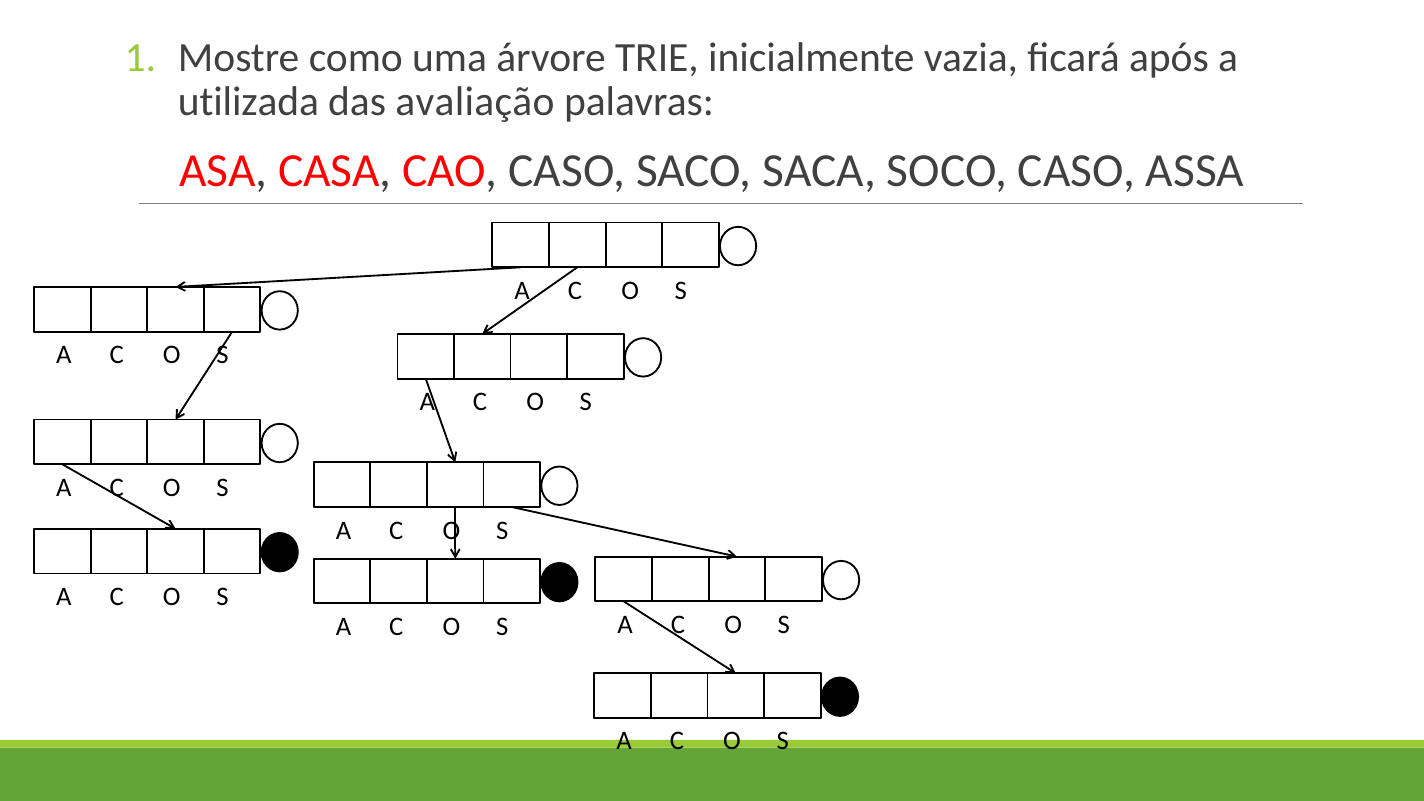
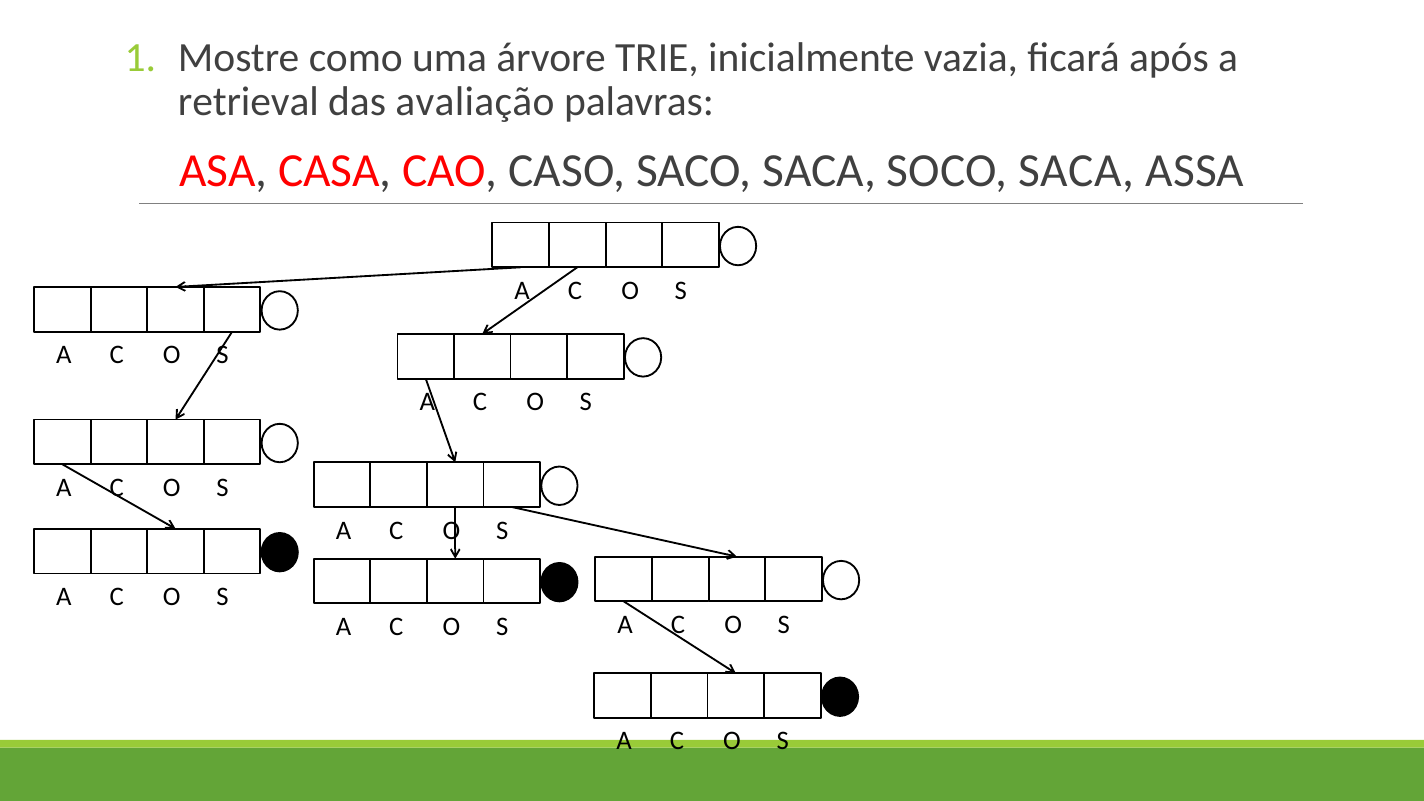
utilizada: utilizada -> retrieval
SOCO CASO: CASO -> SACA
